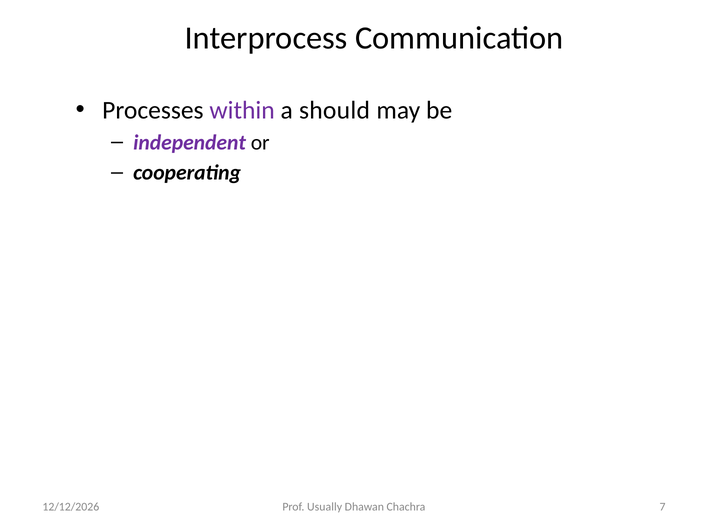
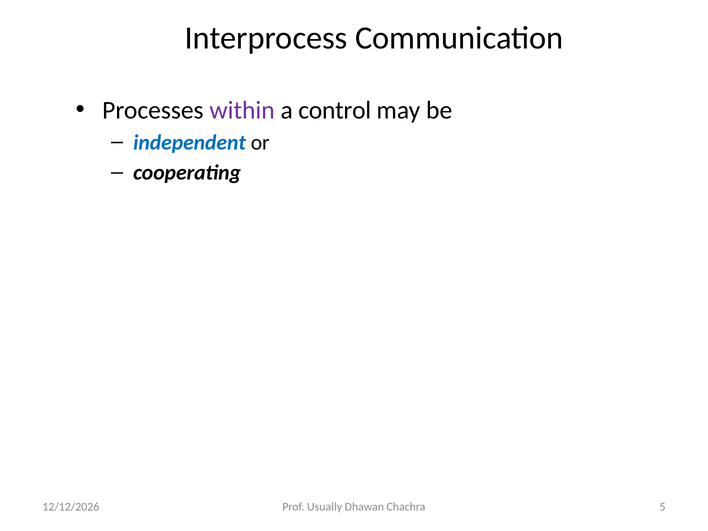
should: should -> control
independent colour: purple -> blue
7: 7 -> 5
